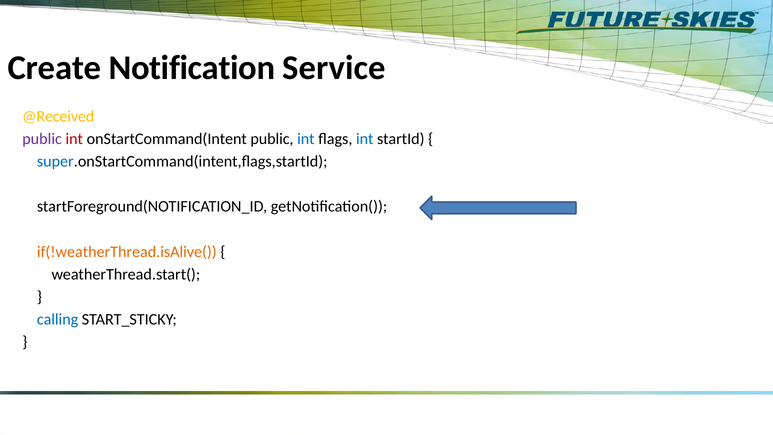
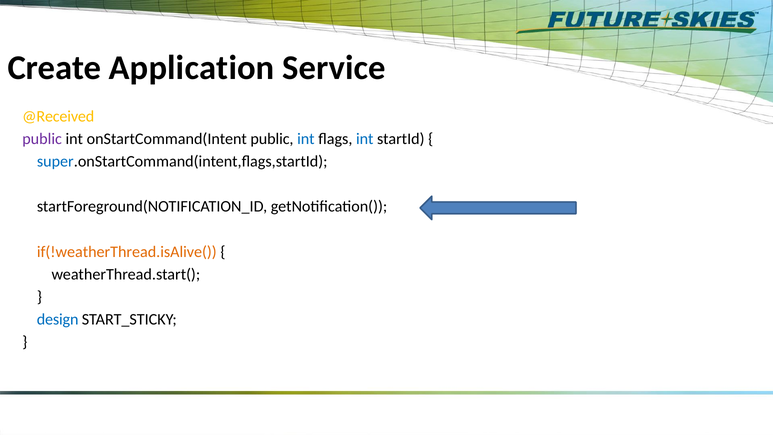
Notification: Notification -> Application
int at (74, 139) colour: red -> black
calling: calling -> design
